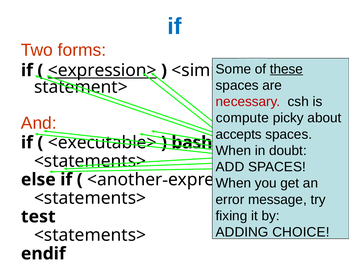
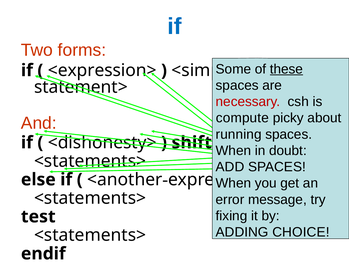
<expression> underline: present -> none
accepts: accepts -> running
<executable>: <executable> -> <dishonesty>
bash: bash -> shift
